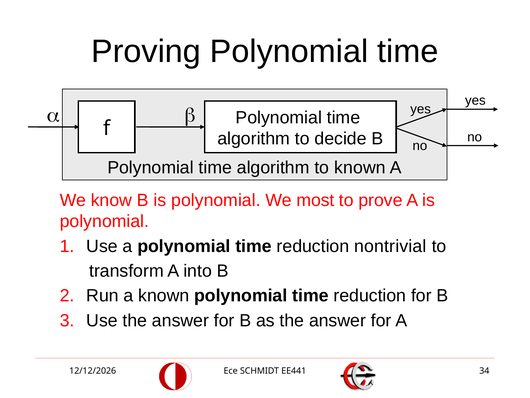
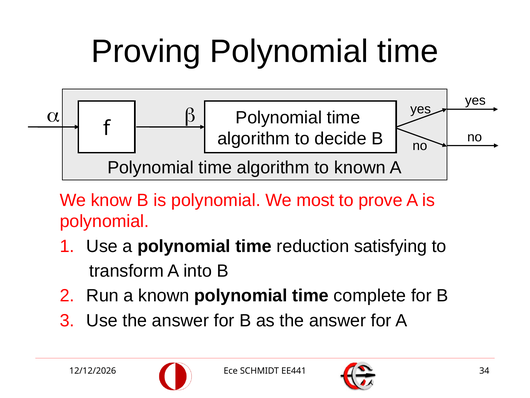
nontrivial: nontrivial -> satisfying
known polynomial time reduction: reduction -> complete
